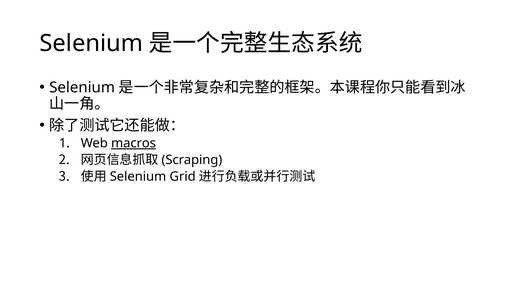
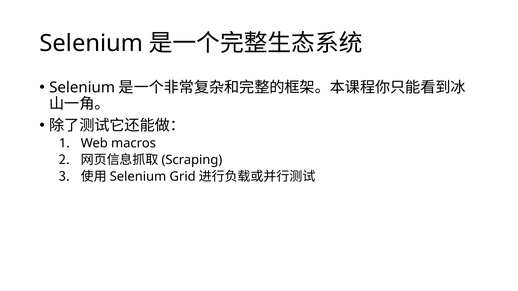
macros underline: present -> none
